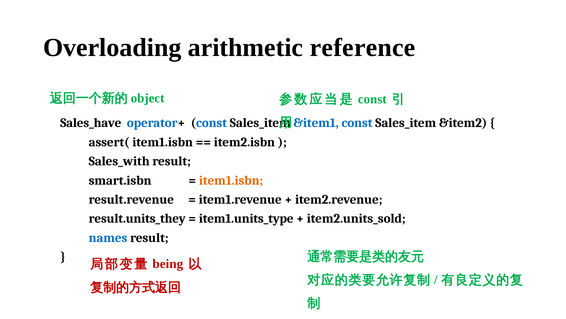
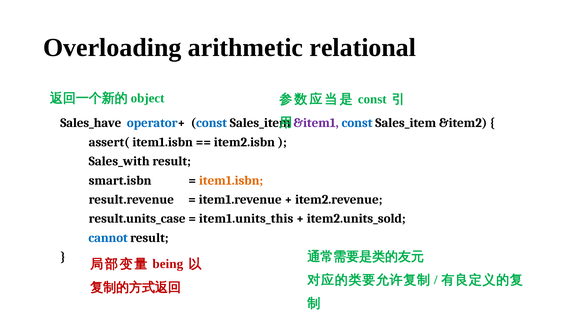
reference: reference -> relational
&item1 colour: blue -> purple
result.units_they: result.units_they -> result.units_case
item1.units_type: item1.units_type -> item1.units_this
names: names -> cannot
